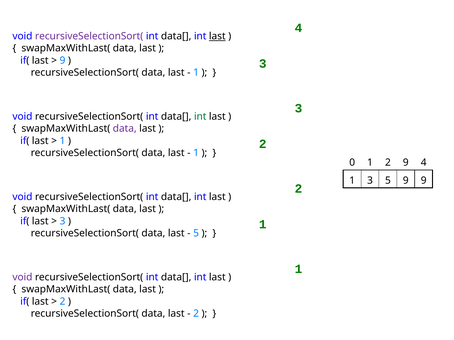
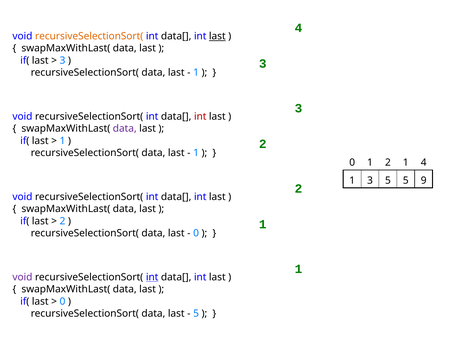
recursiveSelectionSort( at (89, 36) colour: purple -> orange
9 at (63, 60): 9 -> 3
int at (200, 117) colour: green -> red
1 2 9: 9 -> 1
5 9: 9 -> 5
3 at (63, 221): 3 -> 2
5 at (196, 233): 5 -> 0
int at (152, 278) underline: none -> present
2 at (63, 302): 2 -> 0
2 at (196, 314): 2 -> 5
